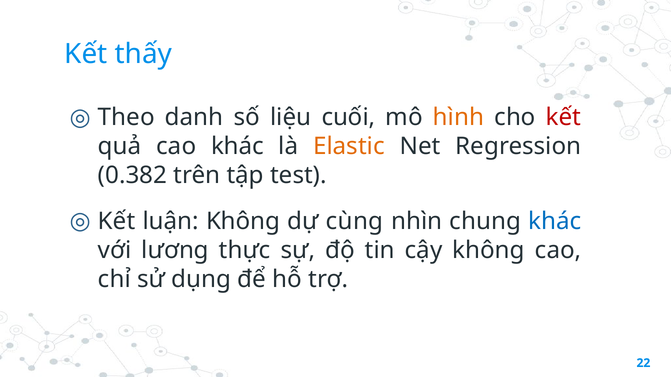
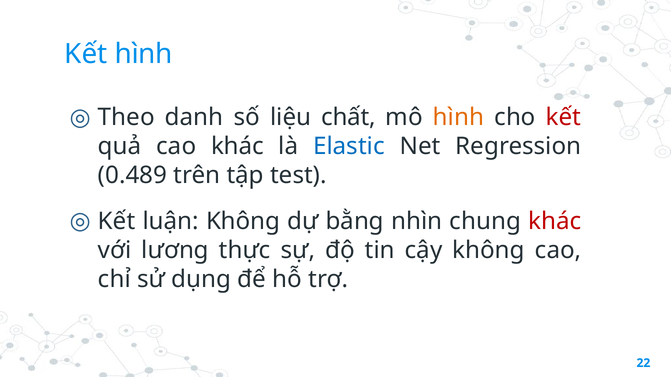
Kết thấy: thấy -> hình
cuối: cuối -> chất
Elastic colour: orange -> blue
0.382: 0.382 -> 0.489
cùng: cùng -> bằng
khác at (555, 221) colour: blue -> red
